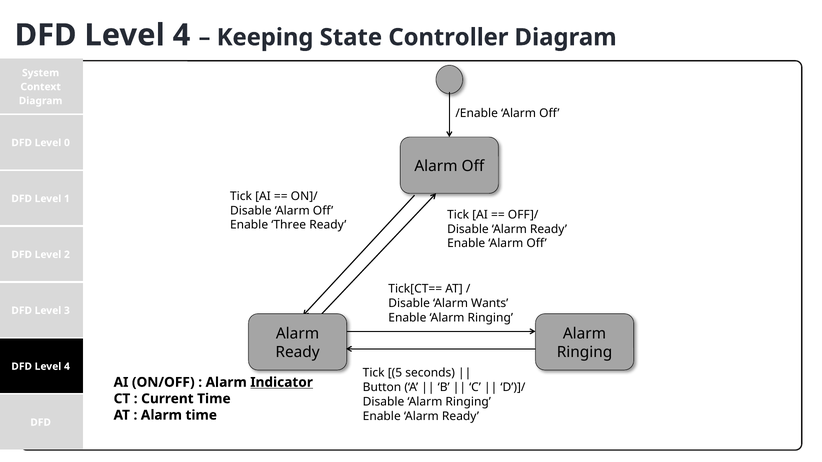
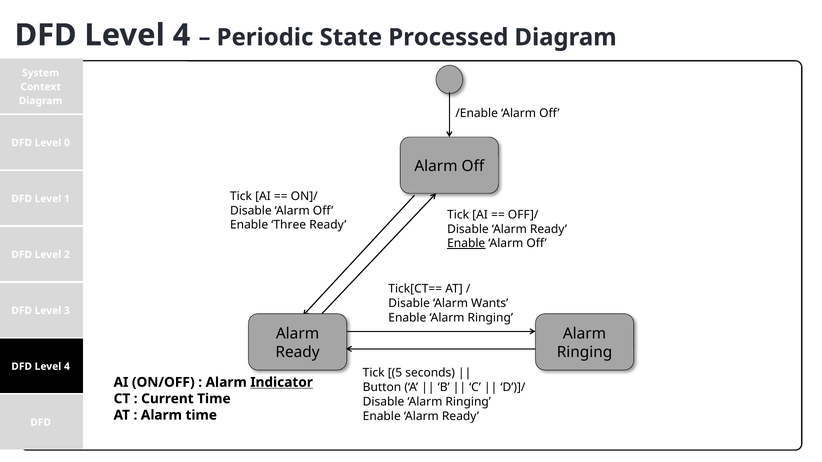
Keeping: Keeping -> Periodic
Controller: Controller -> Processed
Enable at (466, 244) underline: none -> present
